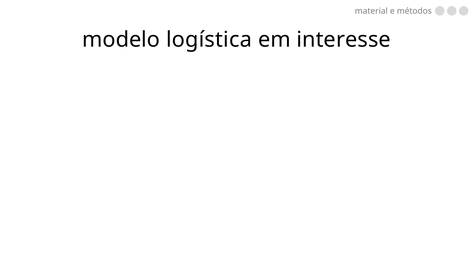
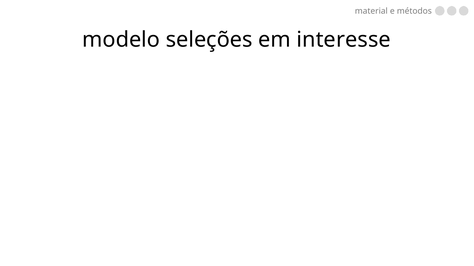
logística: logística -> seleções
